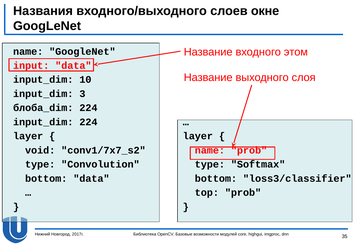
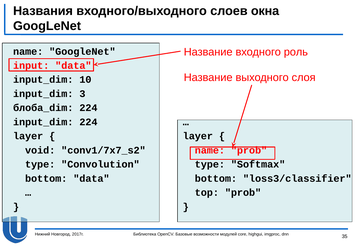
окне: окне -> окна
этом: этом -> роль
